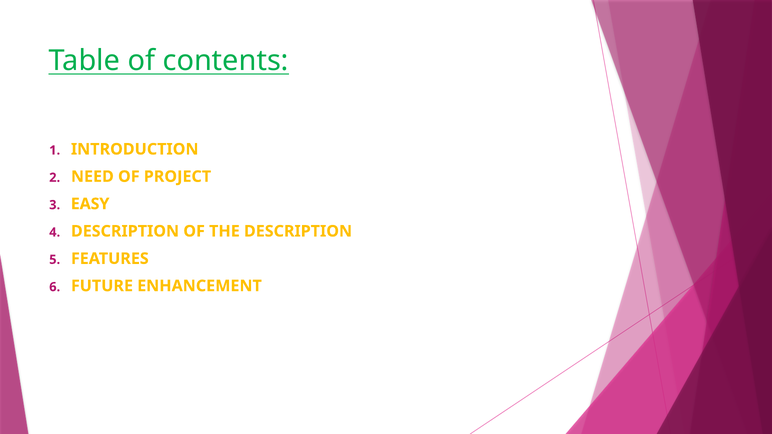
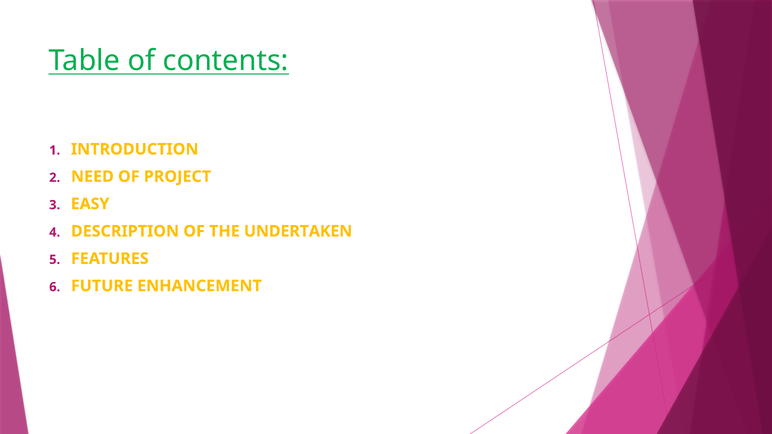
THE DESCRIPTION: DESCRIPTION -> UNDERTAKEN
